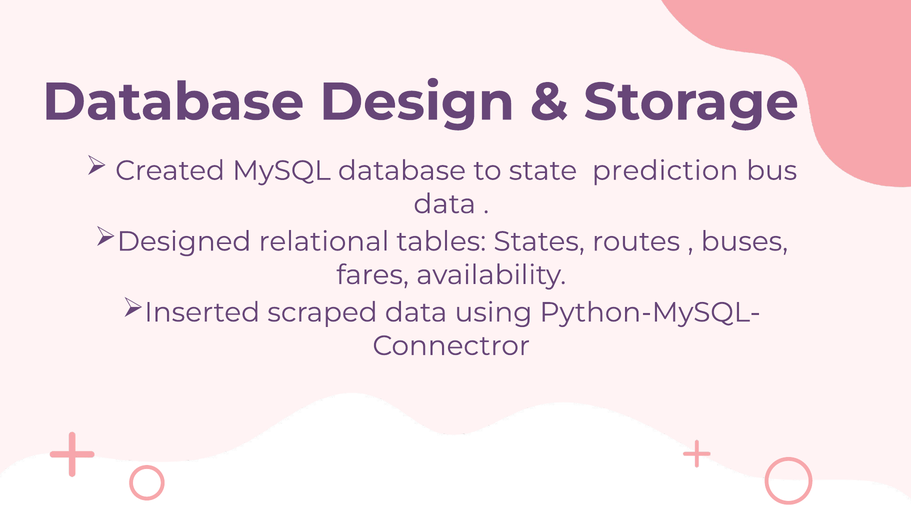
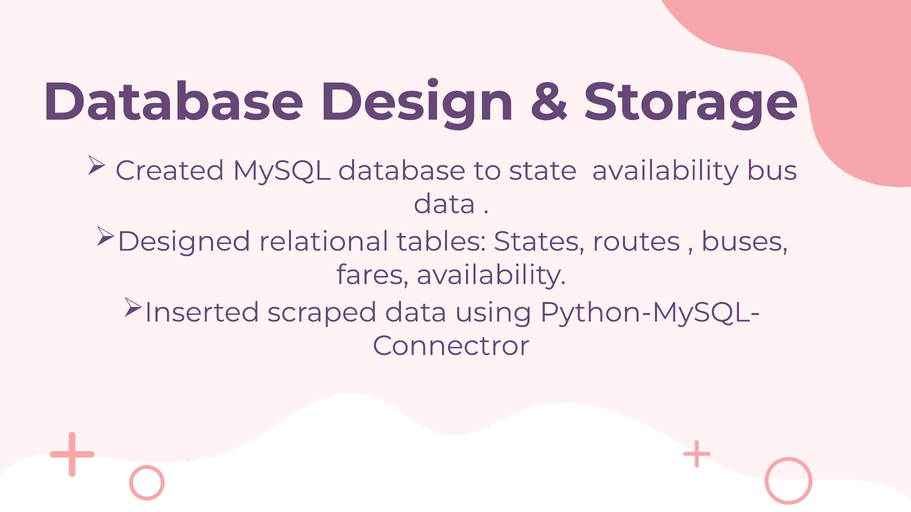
state prediction: prediction -> availability
